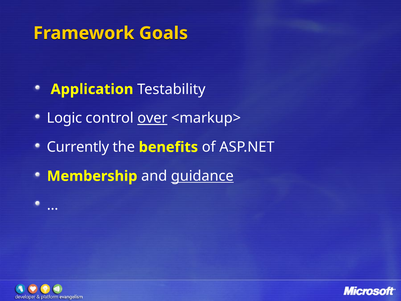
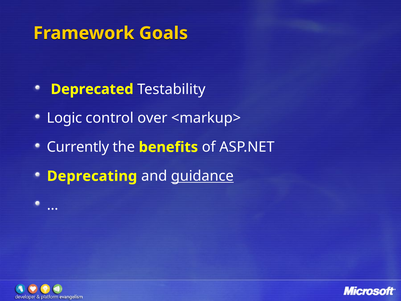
Application: Application -> Deprecated
over underline: present -> none
Membership: Membership -> Deprecating
